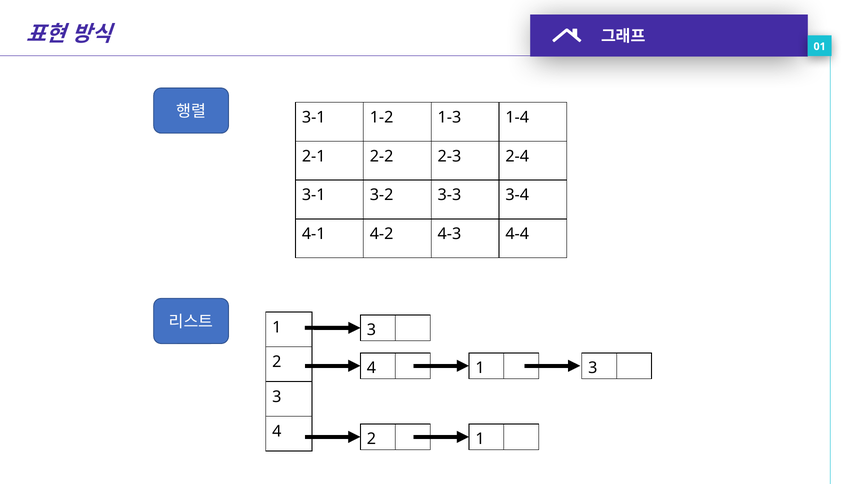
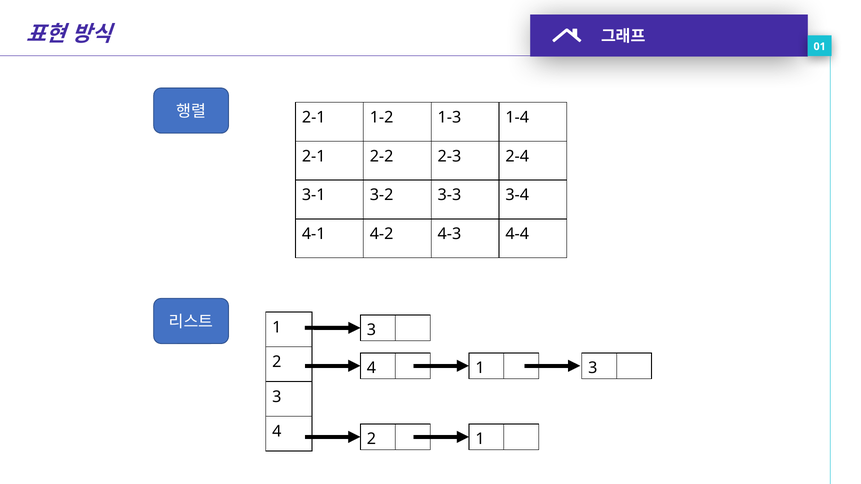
3-1 at (314, 118): 3-1 -> 2-1
